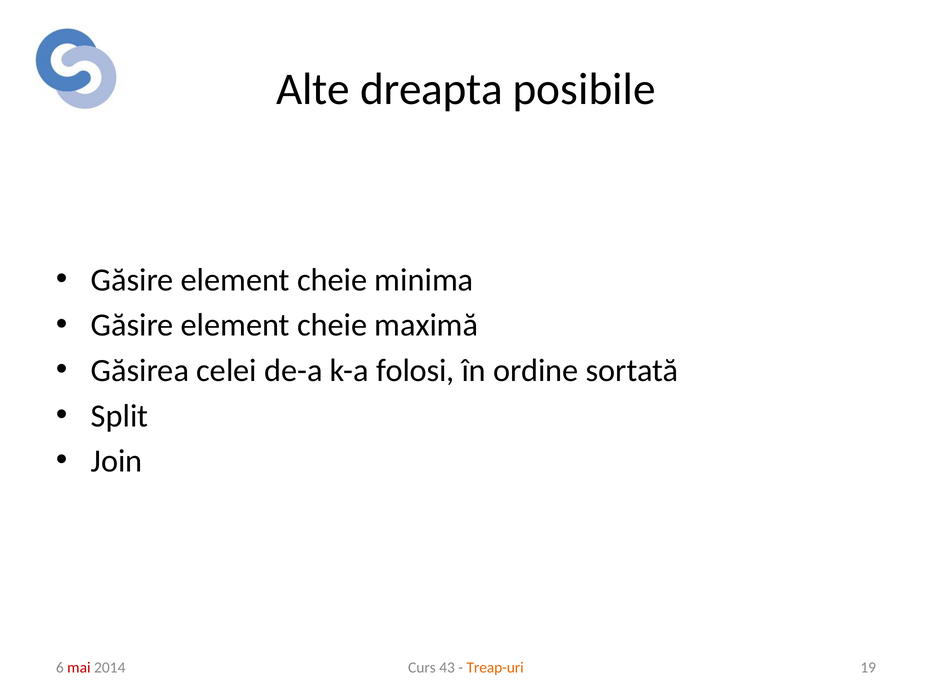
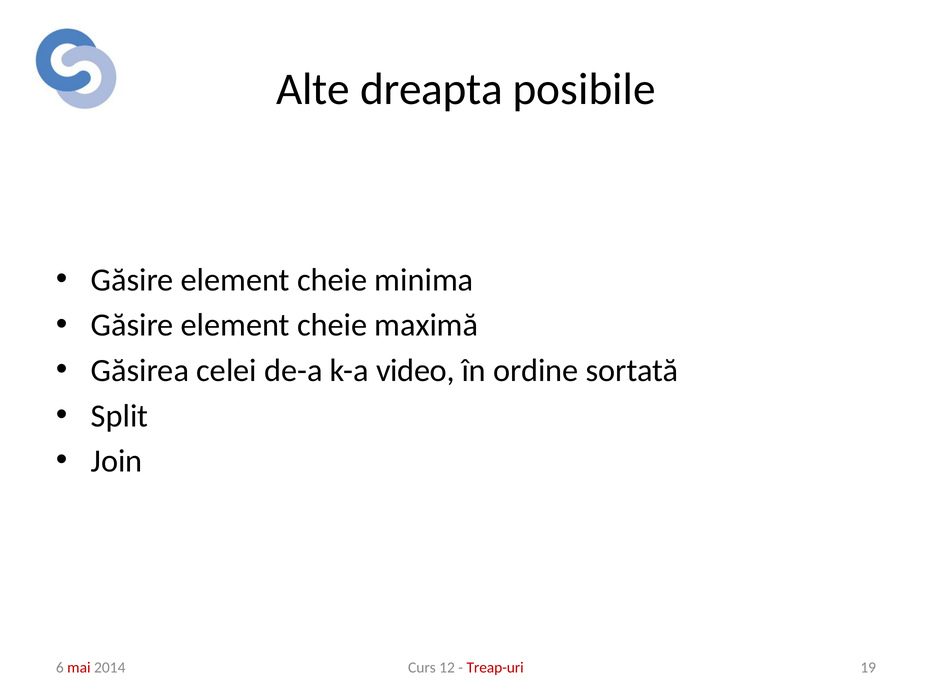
folosi: folosi -> video
43: 43 -> 12
Treap-uri colour: orange -> red
